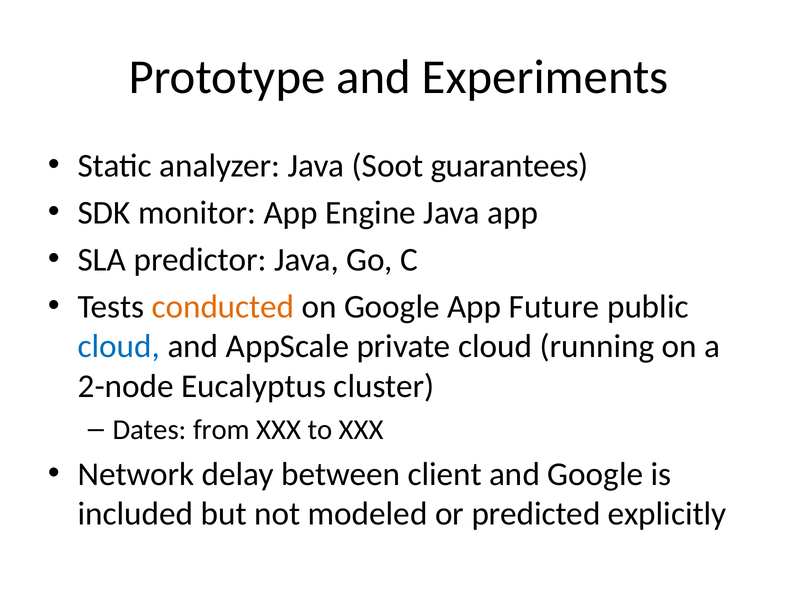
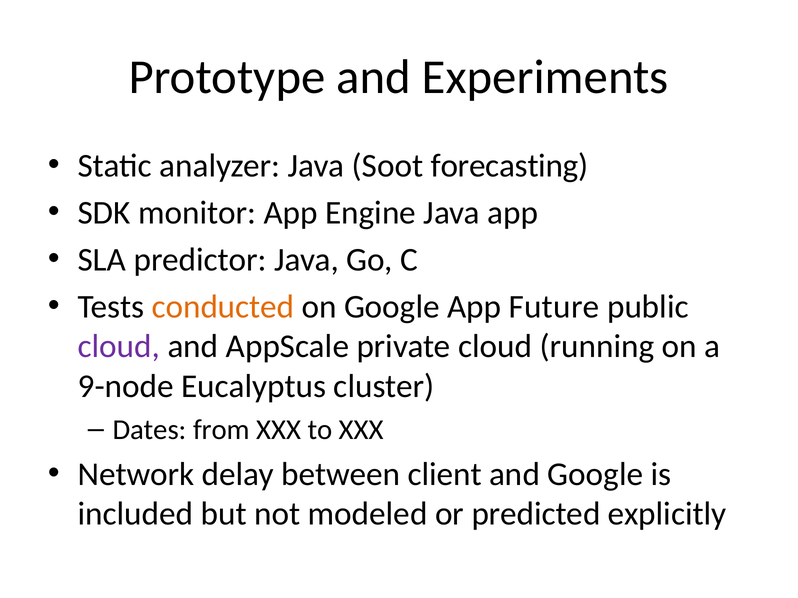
guarantees: guarantees -> forecasting
cloud at (119, 347) colour: blue -> purple
2-node: 2-node -> 9-node
